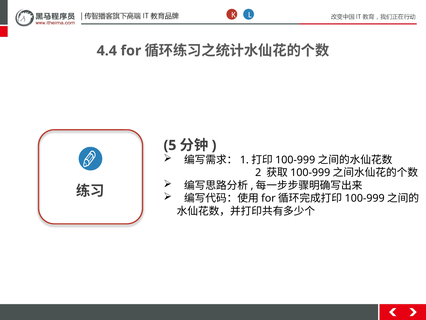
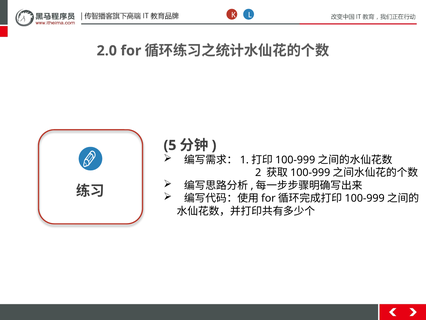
4.4: 4.4 -> 2.0
